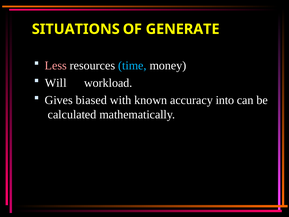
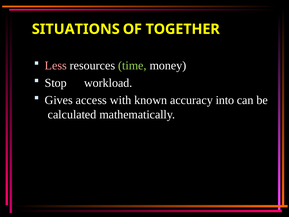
GENERATE: GENERATE -> TOGETHER
time colour: light blue -> light green
Will: Will -> Stop
biased: biased -> access
